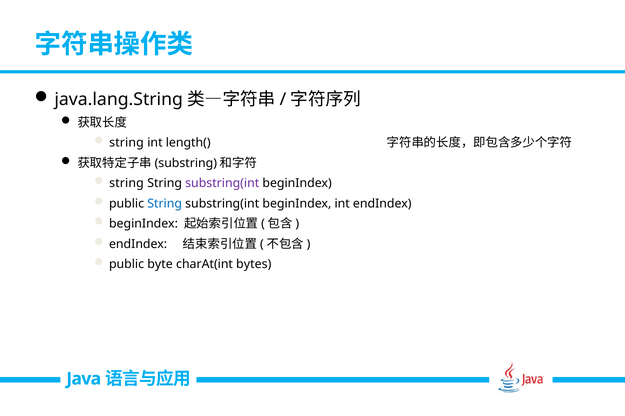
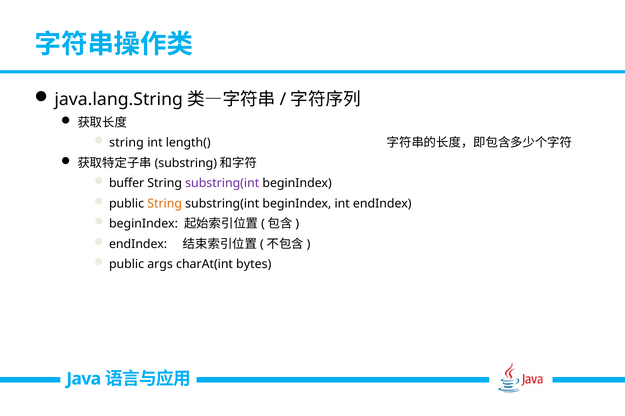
string at (126, 184): string -> buffer
String at (165, 204) colour: blue -> orange
byte: byte -> args
